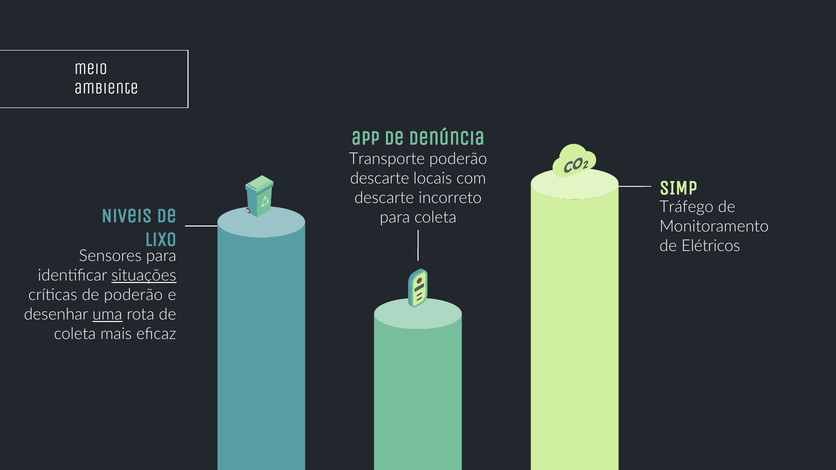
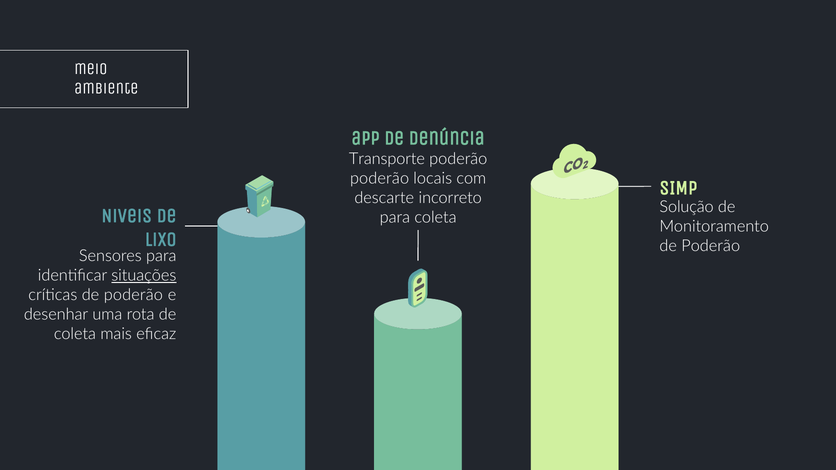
descarte at (380, 178): descarte -> poderão
Tráfego: Tráfego -> Solução
Elétricos at (711, 246): Elétricos -> Poderão
uma underline: present -> none
